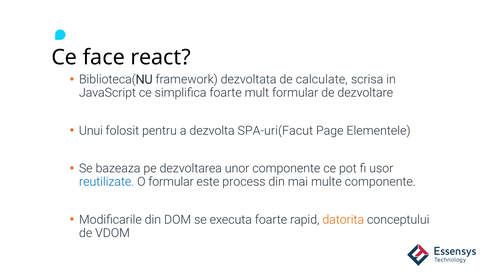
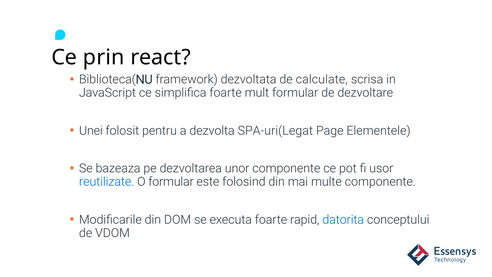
face: face -> prin
Unui: Unui -> Unei
SPA-uri(Facut: SPA-uri(Facut -> SPA-uri(Legat
process: process -> folosind
datorita colour: orange -> blue
